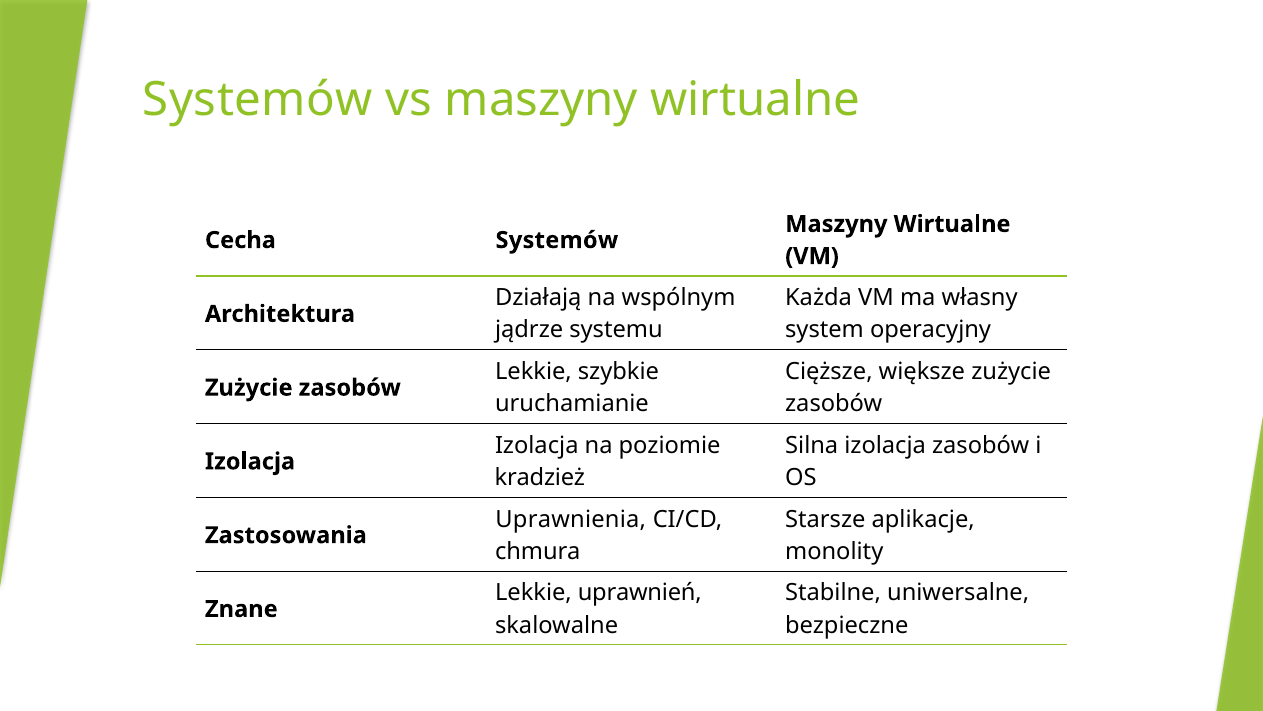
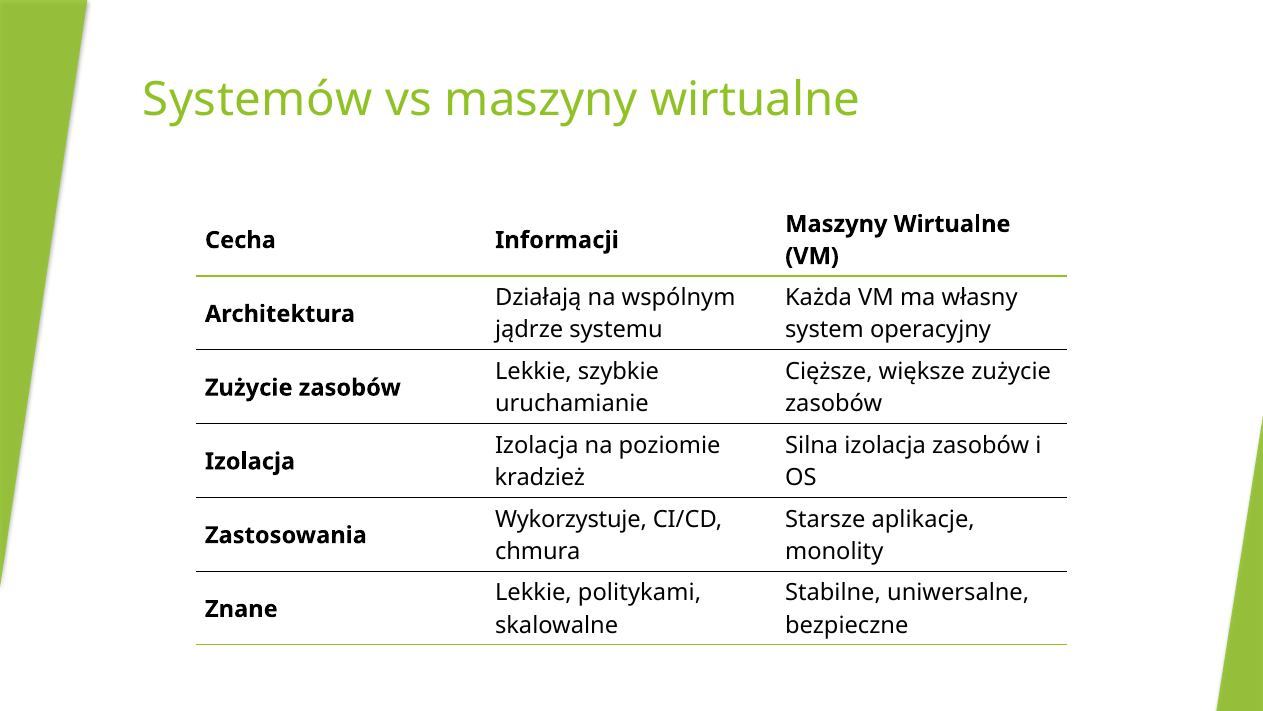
Cecha Systemów: Systemów -> Informacji
Uprawnienia: Uprawnienia -> Wykorzystuje
uprawnień: uprawnień -> politykami
